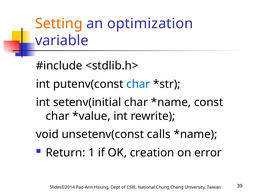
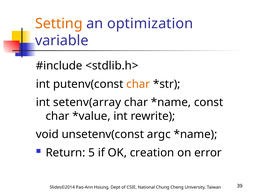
char at (138, 84) colour: blue -> orange
setenv(initial: setenv(initial -> setenv(array
calls: calls -> argc
1: 1 -> 5
